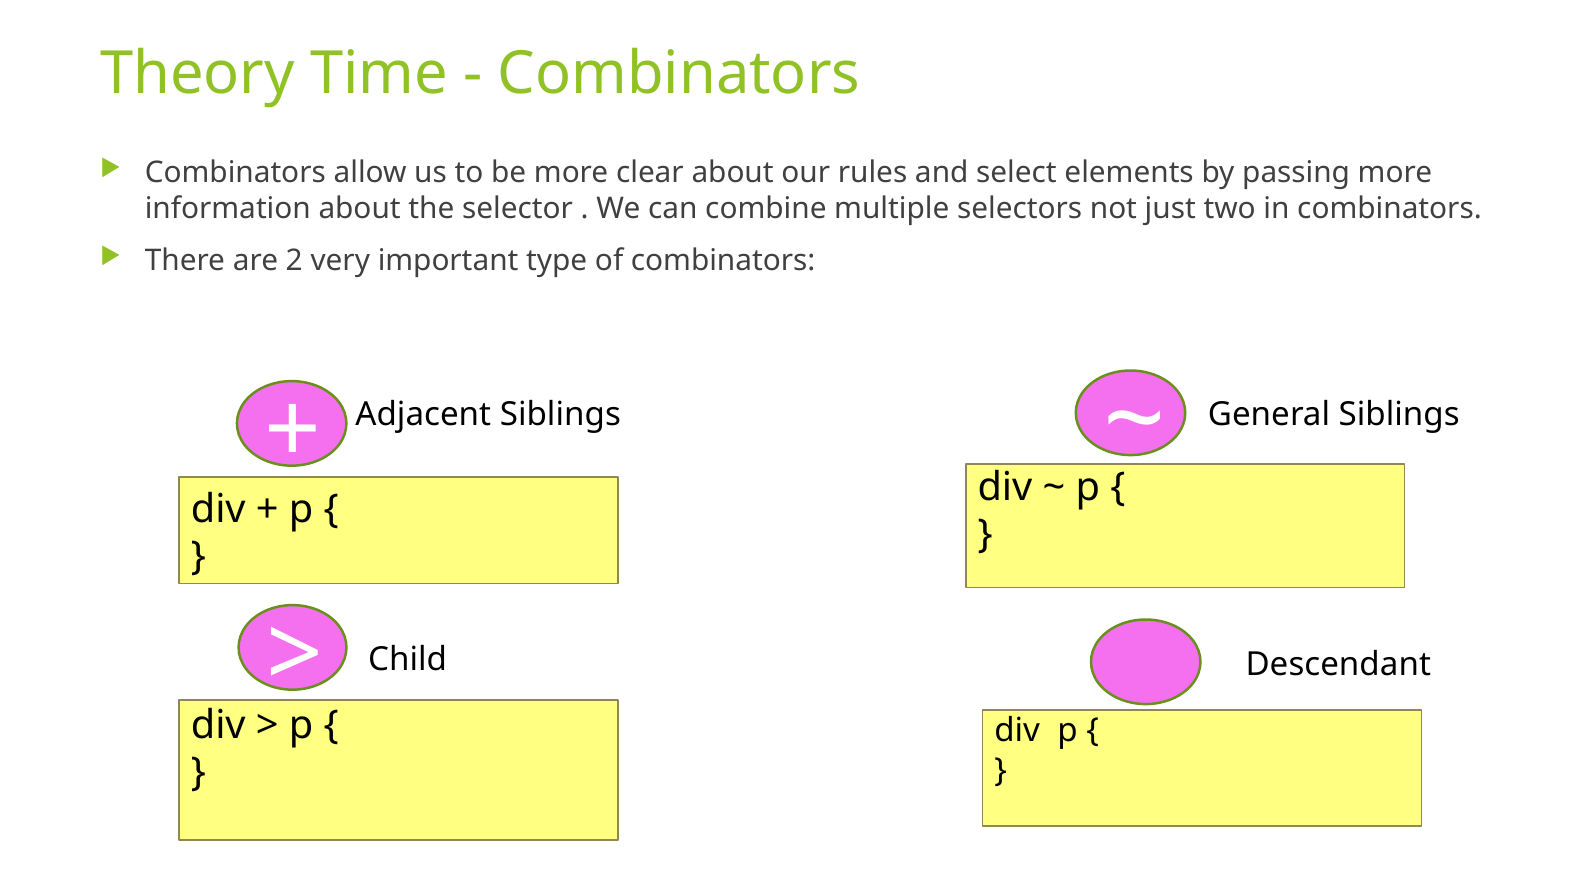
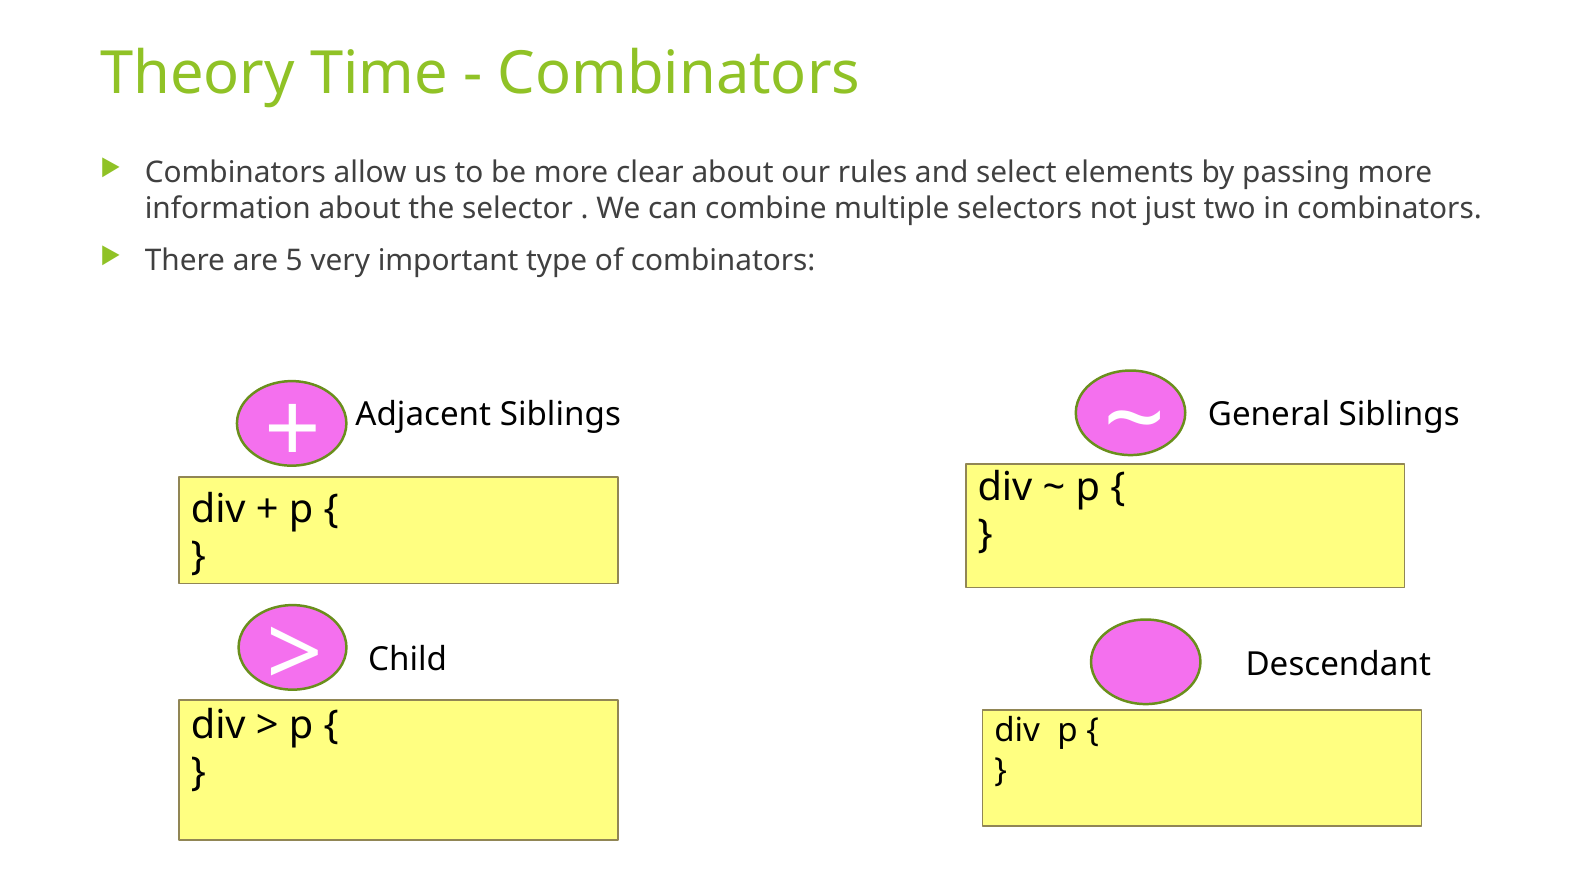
2: 2 -> 5
